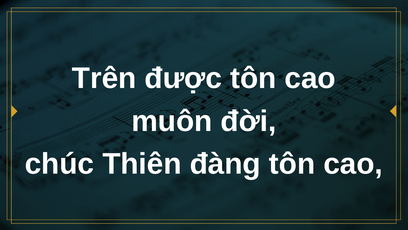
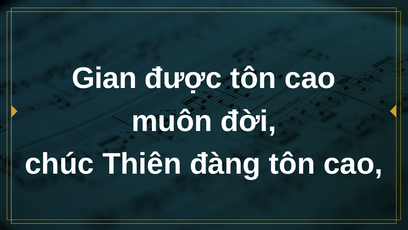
Trên: Trên -> Gian
